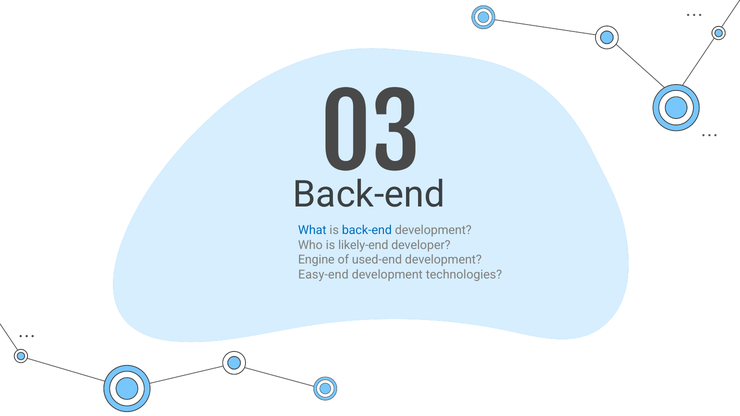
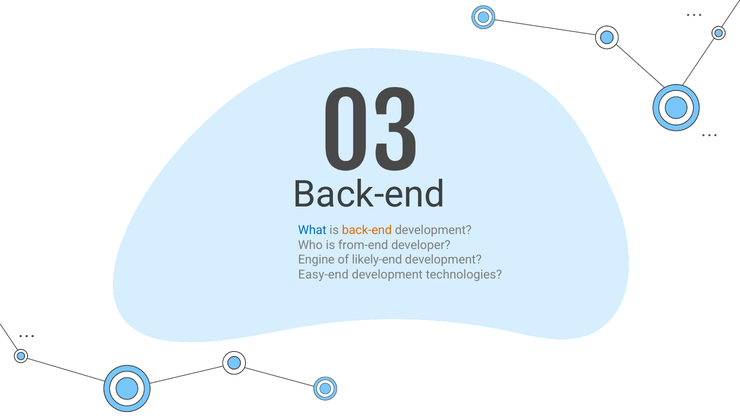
back-end at (367, 230) colour: blue -> orange
likely-end: likely-end -> from-end
used-end: used-end -> likely-end
